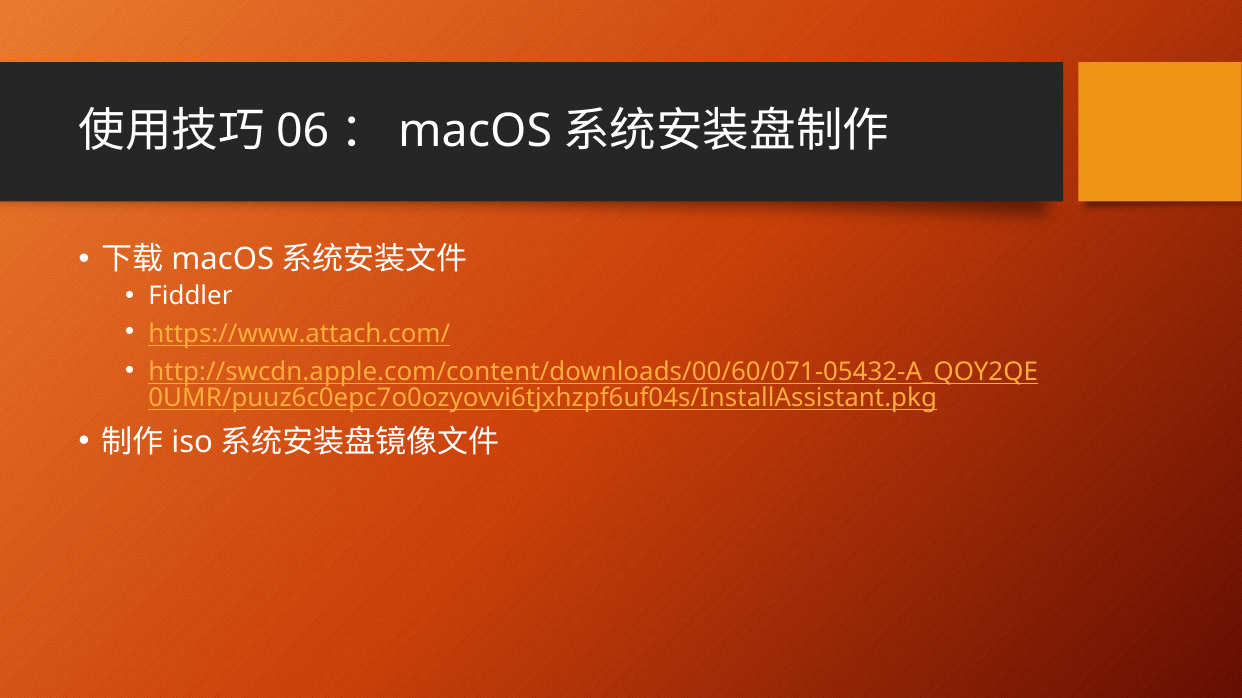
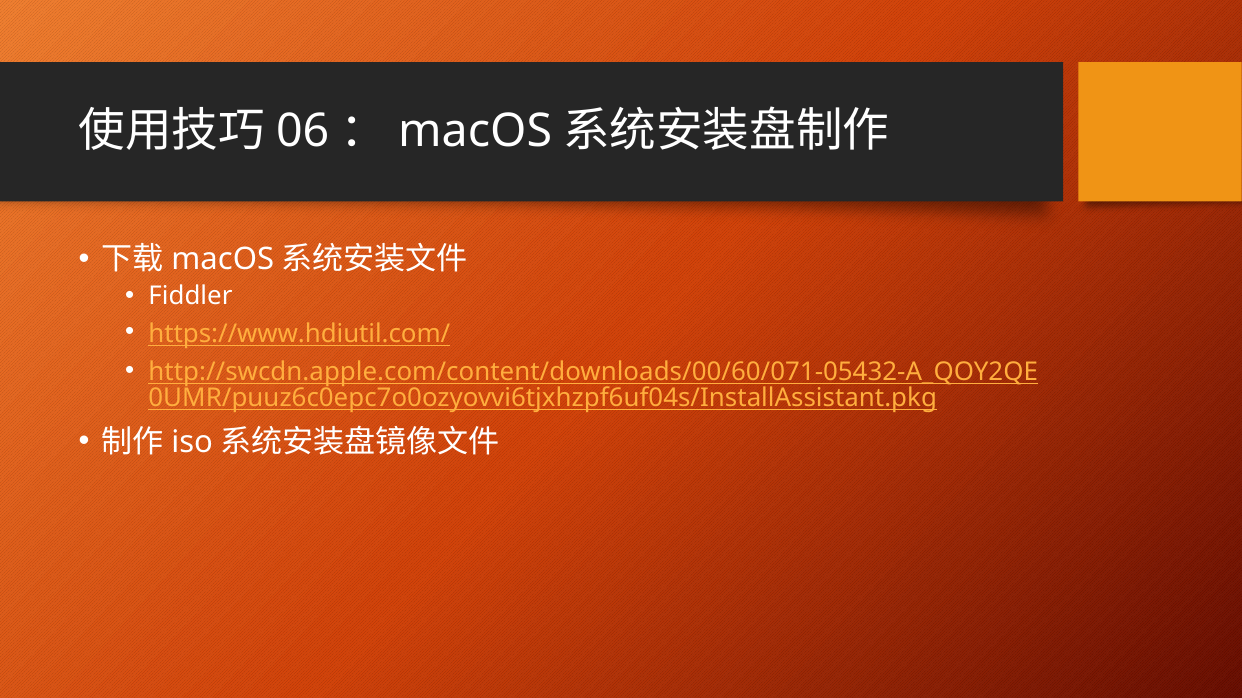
https://www.attach.com/: https://www.attach.com/ -> https://www.hdiutil.com/
